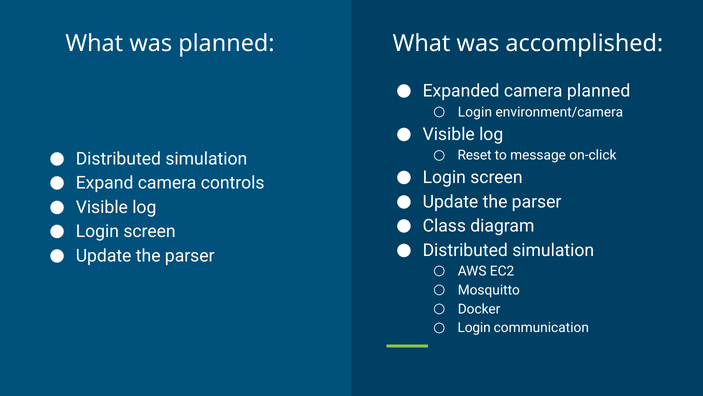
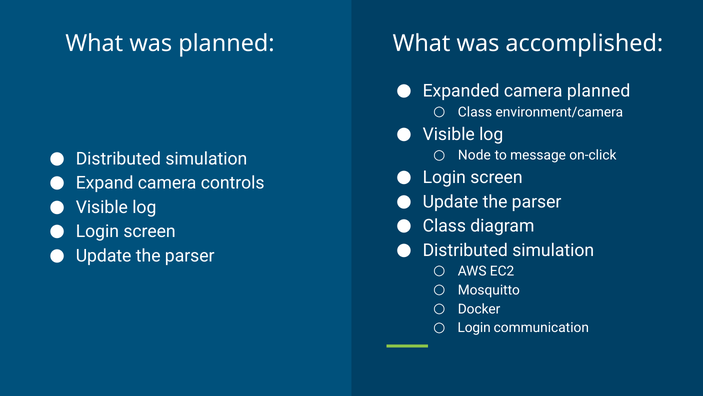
Login at (475, 112): Login -> Class
Reset: Reset -> Node
